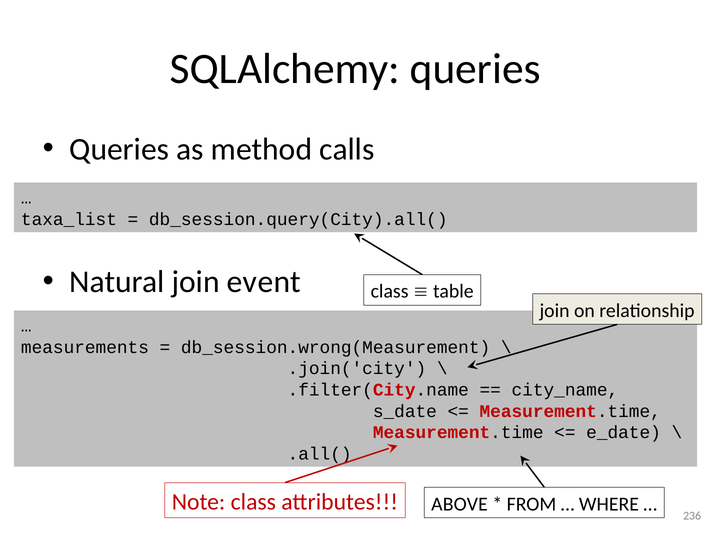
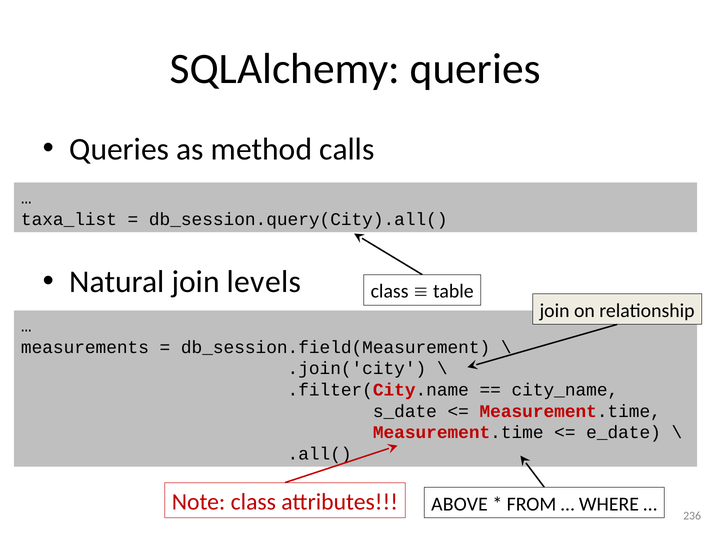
event: event -> levels
db_session.wrong(Measurement: db_session.wrong(Measurement -> db_session.field(Measurement
